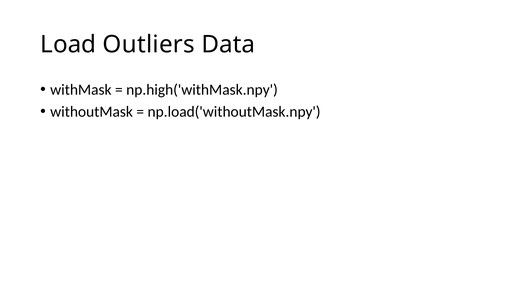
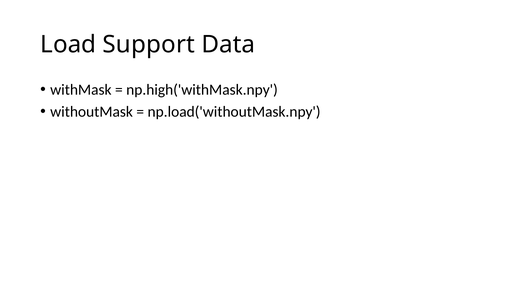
Outliers: Outliers -> Support
